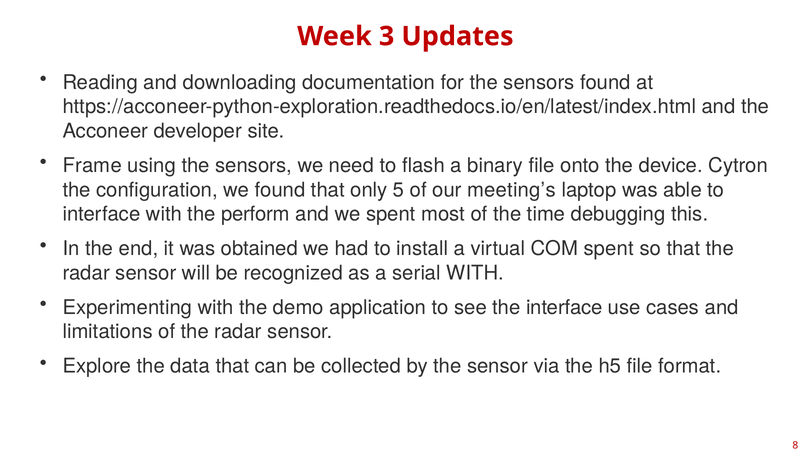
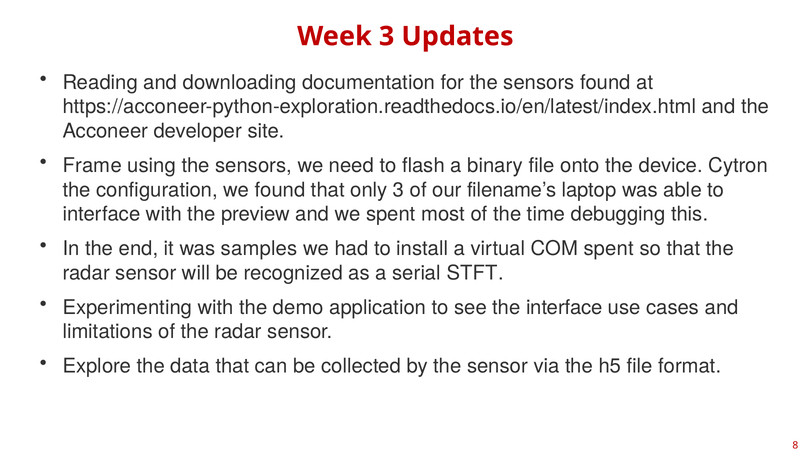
only 5: 5 -> 3
meeting’s: meeting’s -> filename’s
perform: perform -> preview
obtained: obtained -> samples
serial WITH: WITH -> STFT
